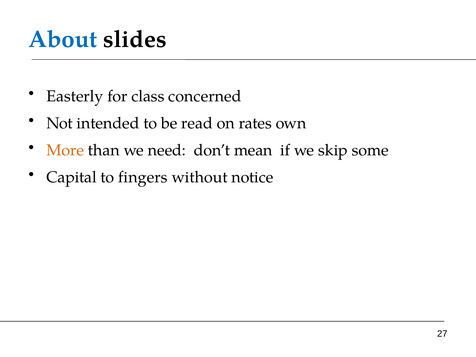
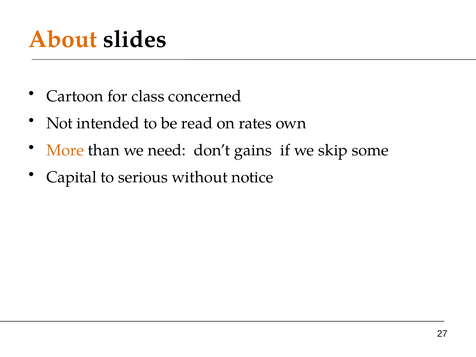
About colour: blue -> orange
Easterly: Easterly -> Cartoon
mean: mean -> gains
fingers: fingers -> serious
